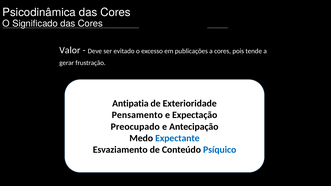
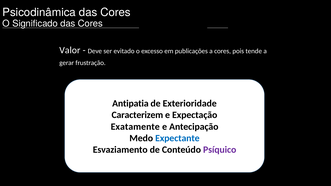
Pensamento: Pensamento -> Caracterizem
Preocupado: Preocupado -> Exatamente
Psíquico colour: blue -> purple
